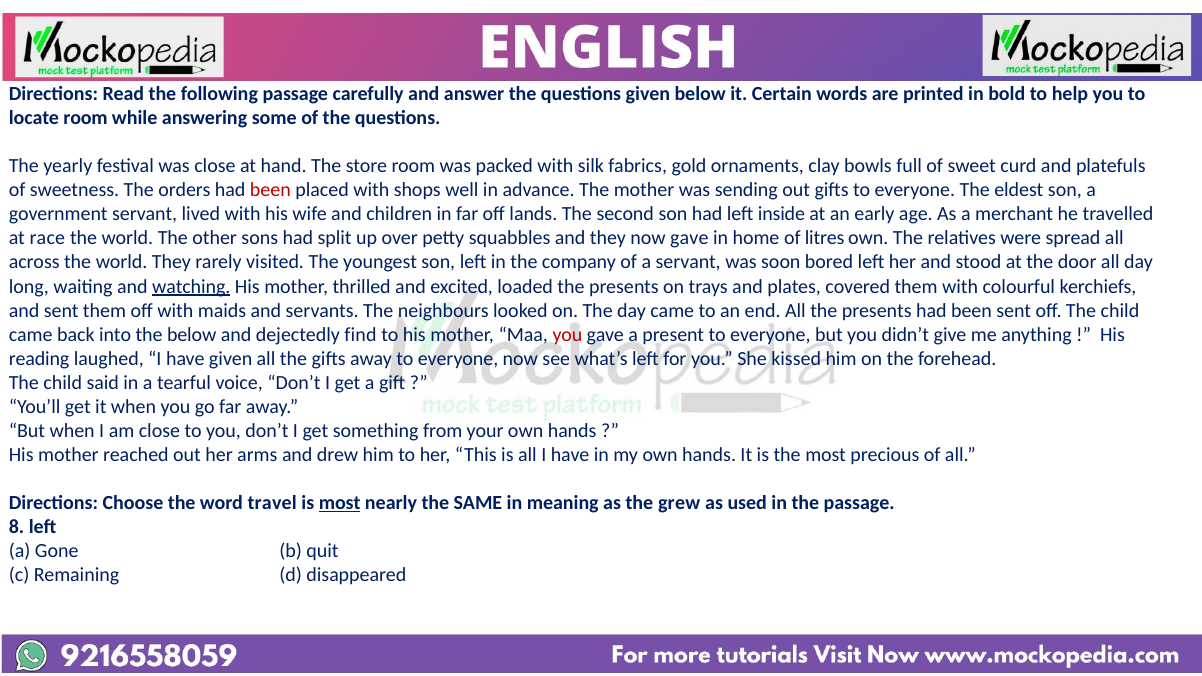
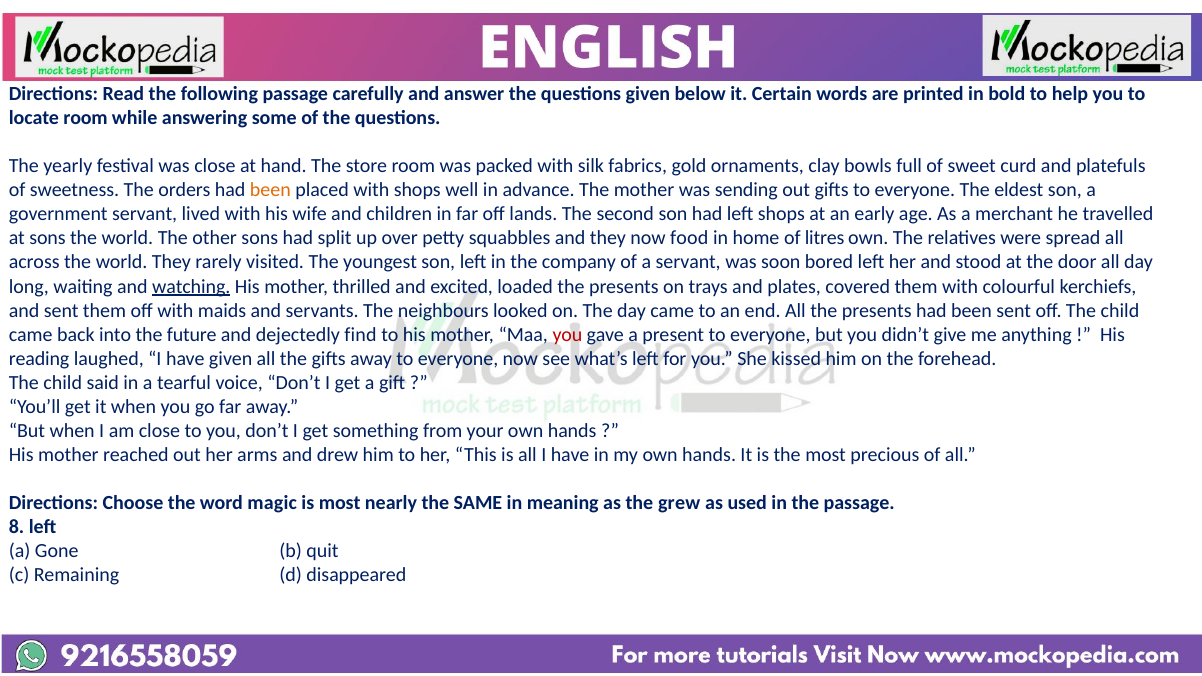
been at (270, 190) colour: red -> orange
left inside: inside -> shops
at race: race -> sons
now gave: gave -> food
the below: below -> future
travel: travel -> magic
most at (340, 503) underline: present -> none
